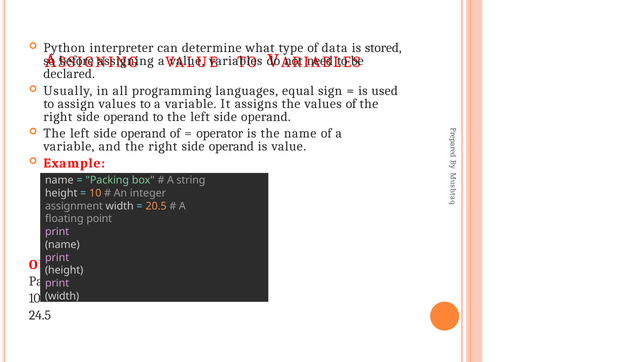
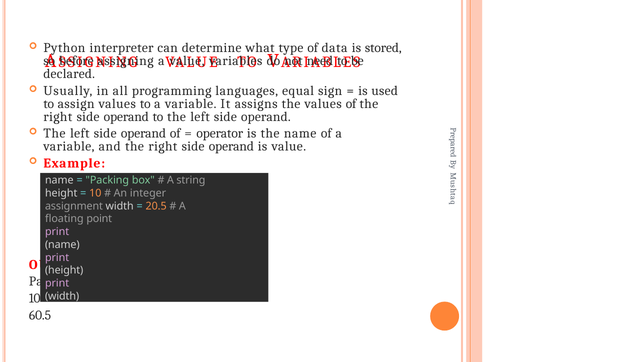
24.5: 24.5 -> 60.5
